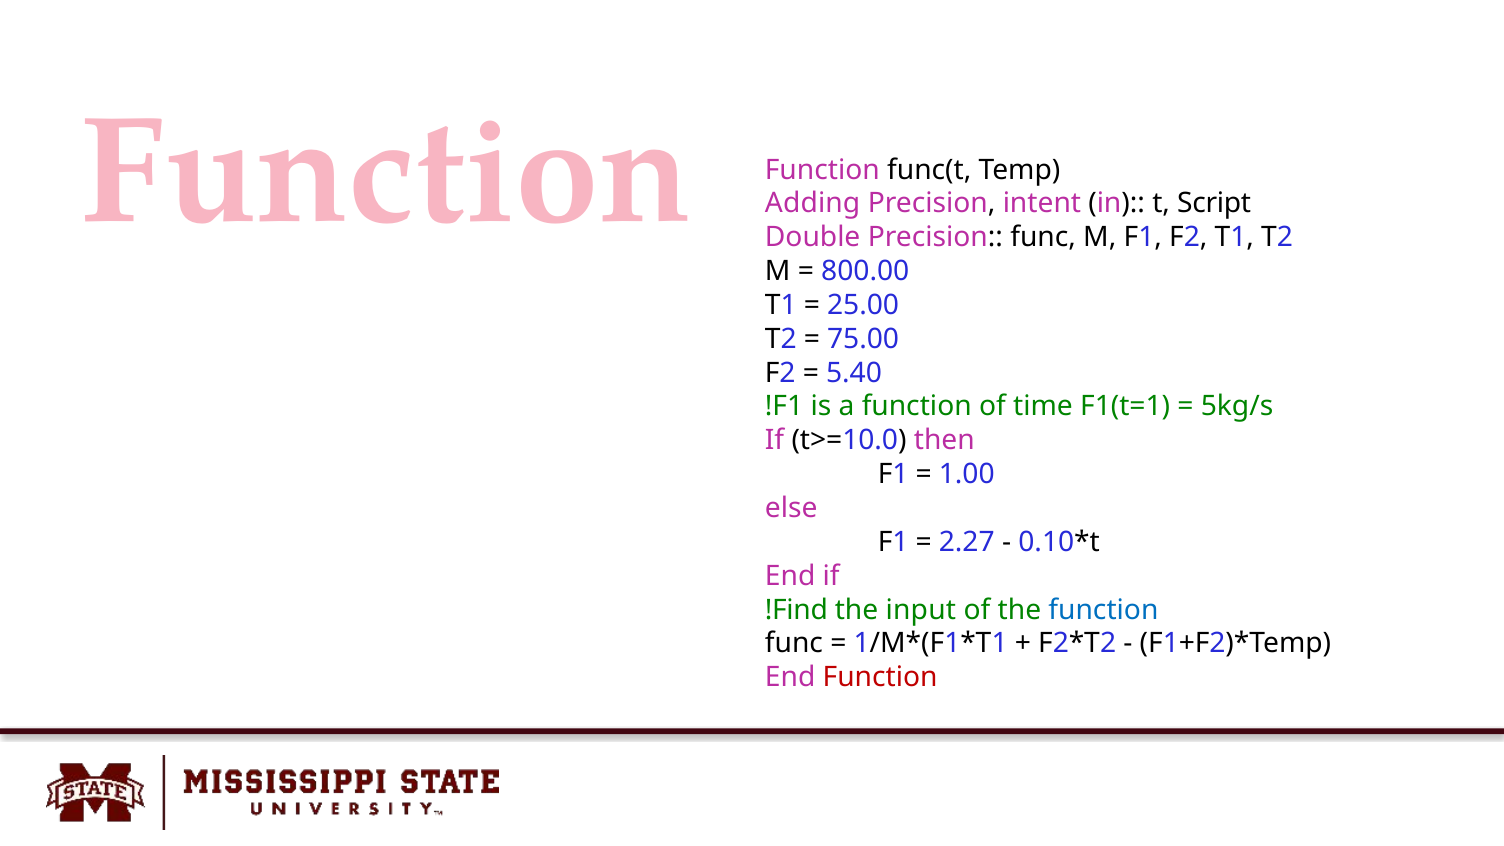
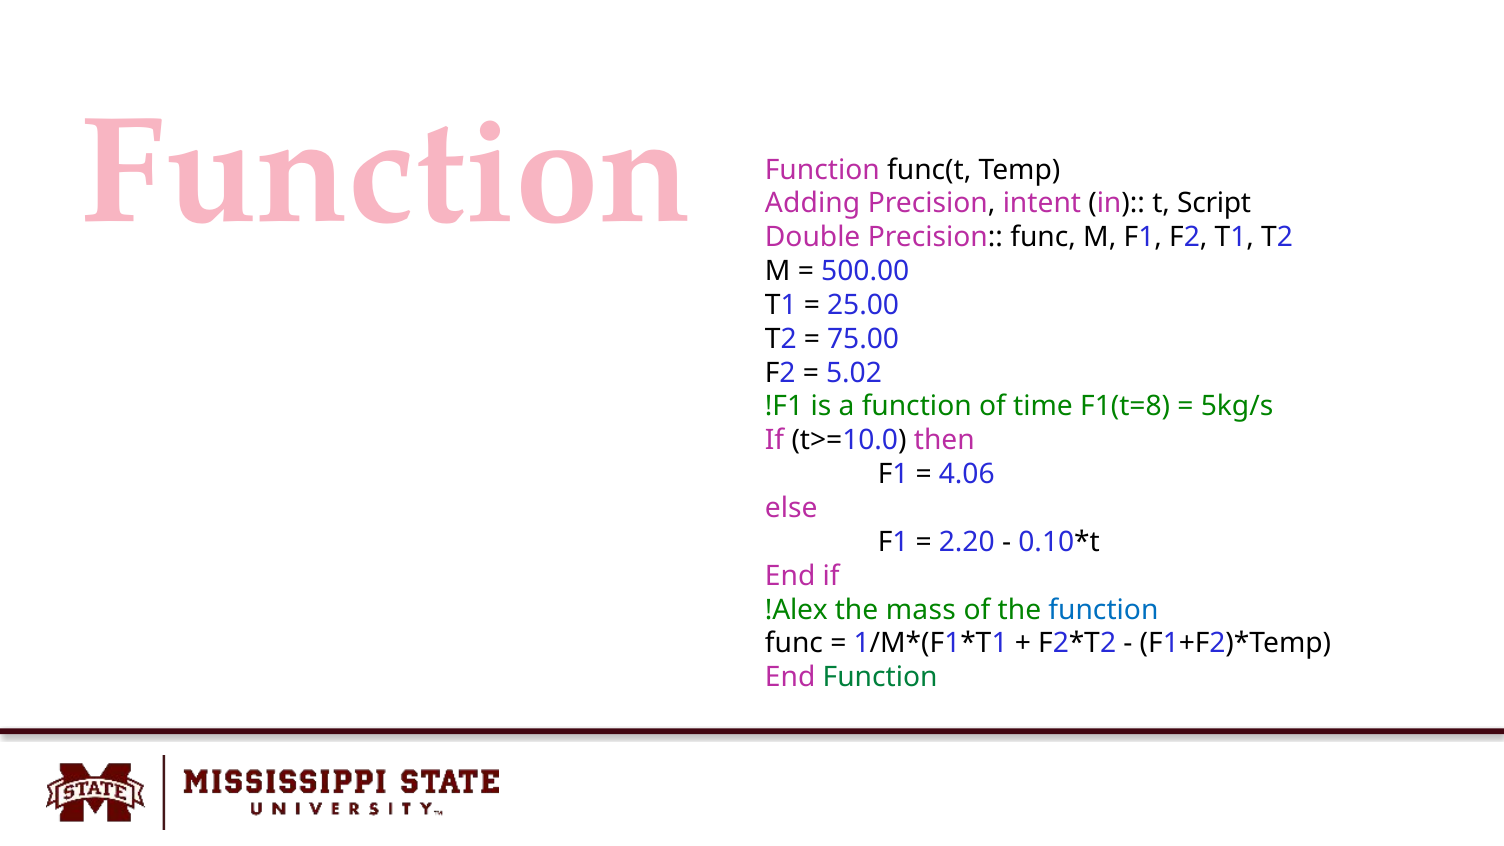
800.00: 800.00 -> 500.00
5.40: 5.40 -> 5.02
F1(t=1: F1(t=1 -> F1(t=8
1.00: 1.00 -> 4.06
2.27: 2.27 -> 2.20
!Find: !Find -> !Alex
input: input -> mass
Function at (880, 677) colour: red -> green
